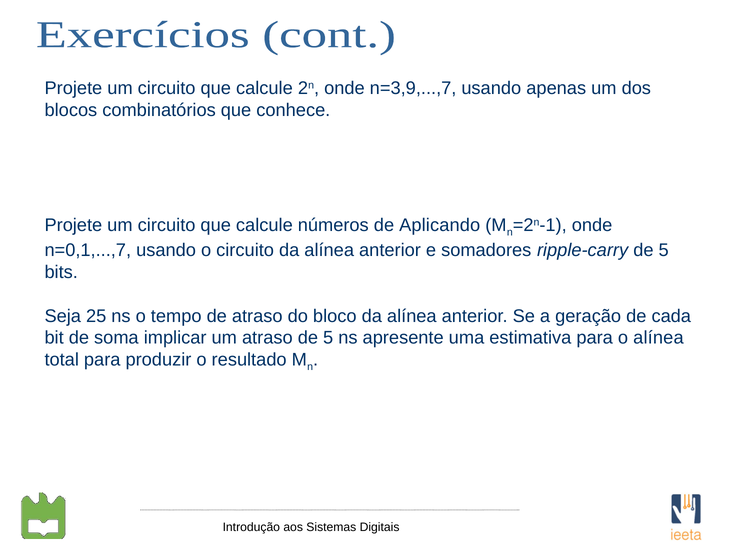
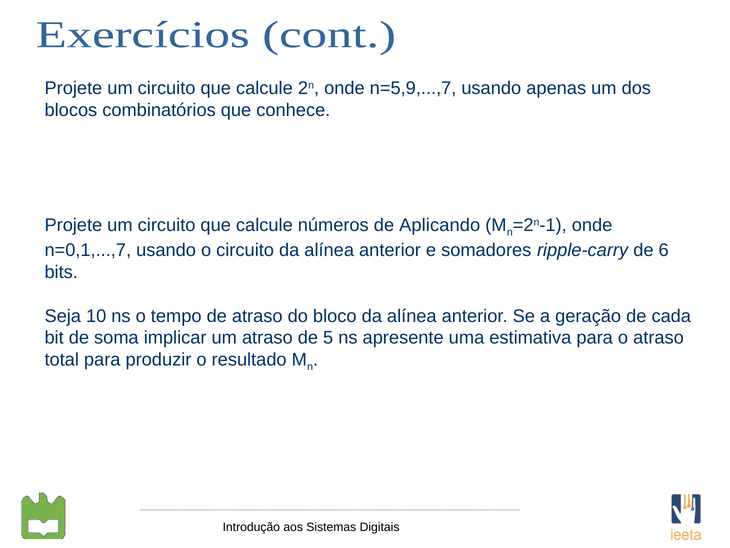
n=3,9,...,7: n=3,9,...,7 -> n=5,9,...,7
ripple-carry de 5: 5 -> 6
25: 25 -> 10
o alínea: alínea -> atraso
